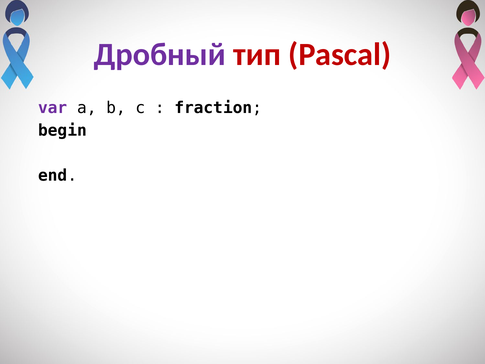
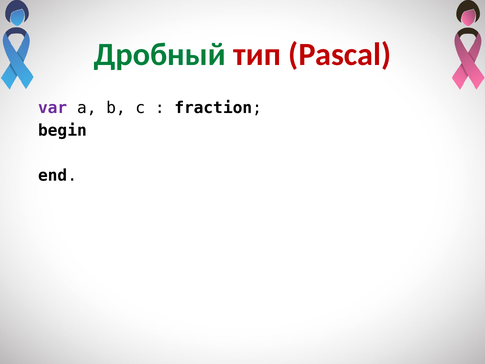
Дробный colour: purple -> green
